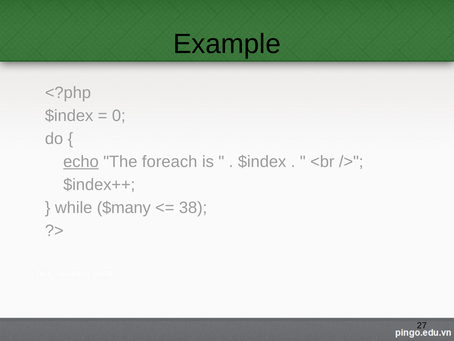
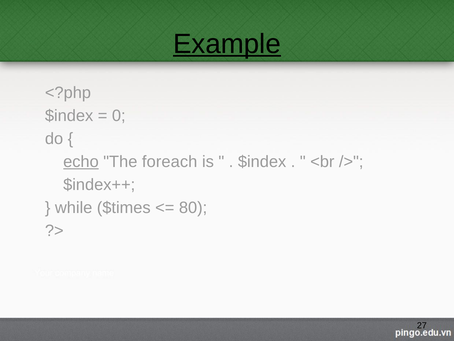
Example underline: none -> present
$many: $many -> $times
38: 38 -> 80
